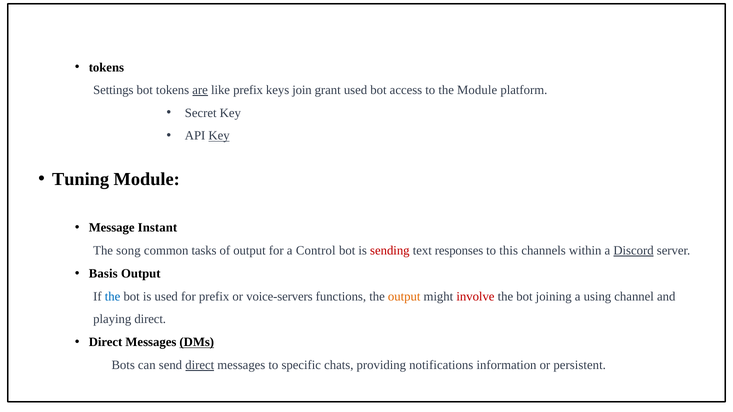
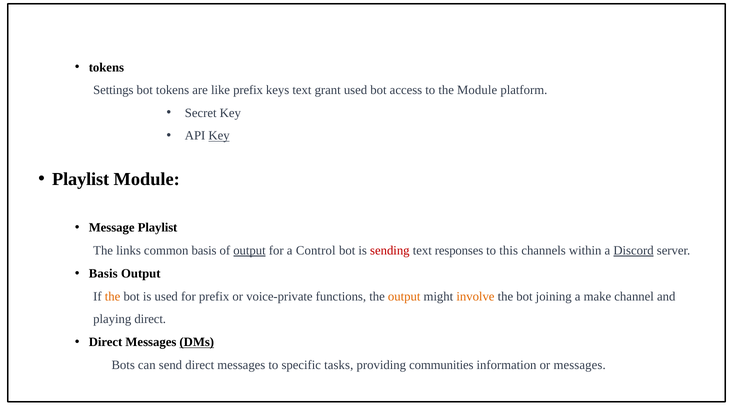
are underline: present -> none
keys join: join -> text
Tuning at (81, 179): Tuning -> Playlist
Message Instant: Instant -> Playlist
song: song -> links
common tasks: tasks -> basis
output at (250, 251) underline: none -> present
the at (113, 297) colour: blue -> orange
voice-servers: voice-servers -> voice-private
involve colour: red -> orange
using: using -> make
direct at (200, 365) underline: present -> none
chats: chats -> tasks
notifications: notifications -> communities
or persistent: persistent -> messages
